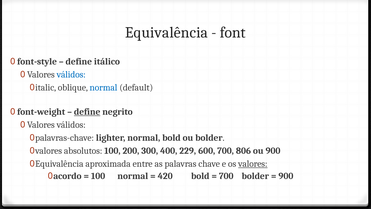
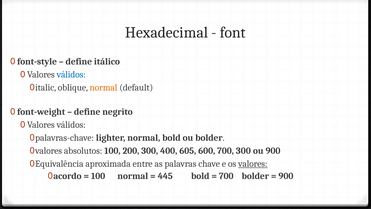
Equivalência at (167, 33): Equivalência -> Hexadecimal
normal at (103, 87) colour: blue -> orange
define at (87, 112) underline: present -> none
229: 229 -> 605
700 806: 806 -> 300
420: 420 -> 445
